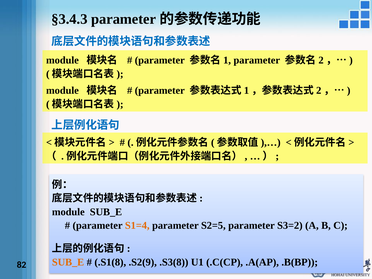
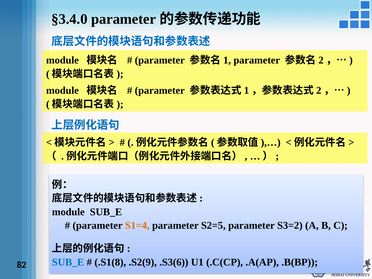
§3.4.3: §3.4.3 -> §3.4.0
SUB_E at (68, 262) colour: orange -> blue
.S3(8: .S3(8 -> .S3(6
